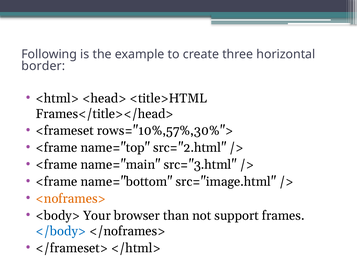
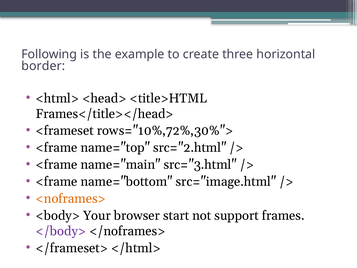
rows="10%,57%,30%">: rows="10%,57%,30%"> -> rows="10%,72%,30%">
than: than -> start
</body> colour: blue -> purple
